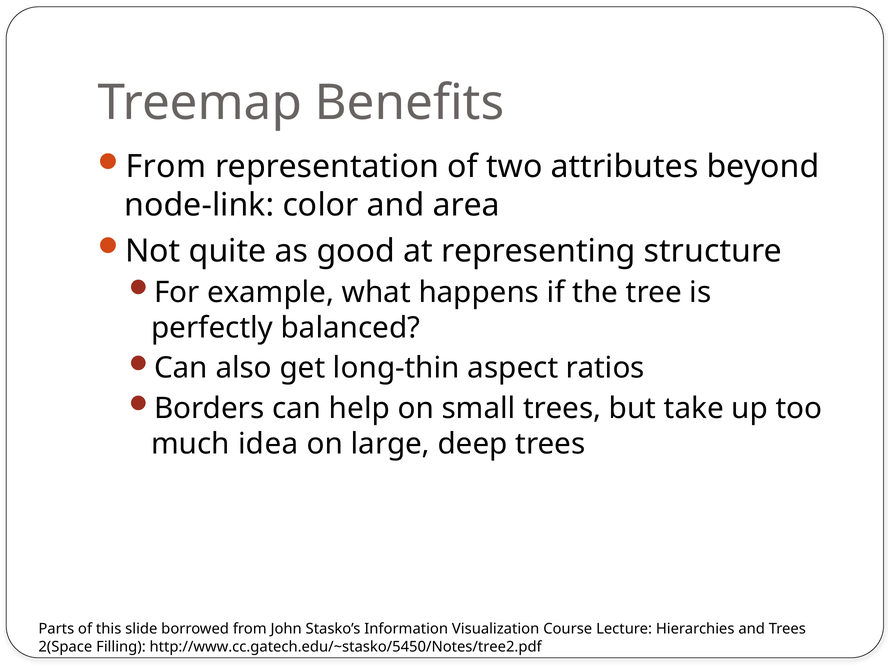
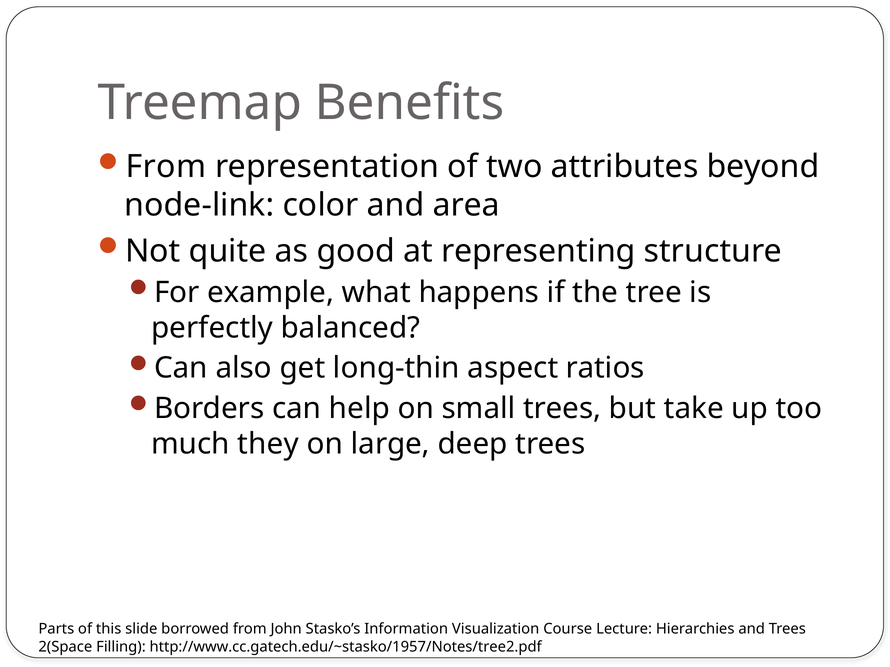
idea: idea -> they
http://www.cc.gatech.edu/~stasko/5450/Notes/tree2.pdf: http://www.cc.gatech.edu/~stasko/5450/Notes/tree2.pdf -> http://www.cc.gatech.edu/~stasko/1957/Notes/tree2.pdf
